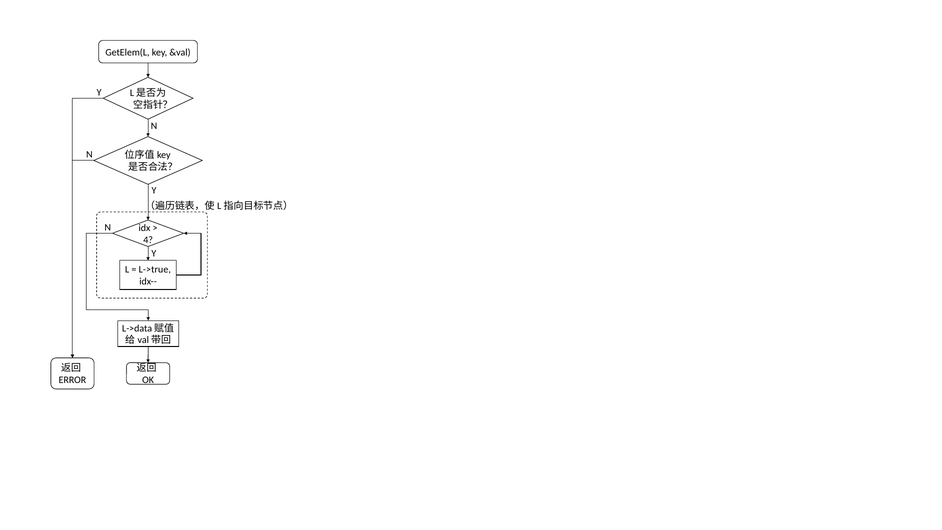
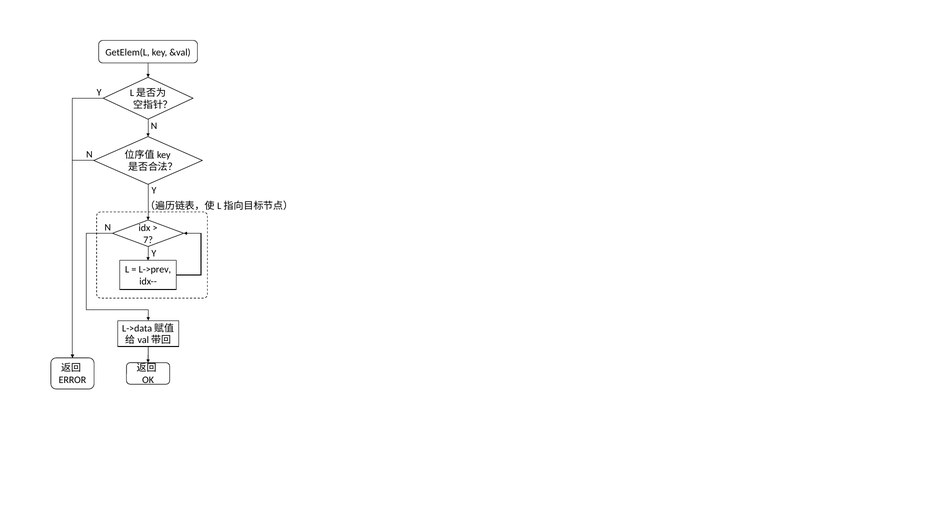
4: 4 -> 7
L->true: L->true -> L->prev
